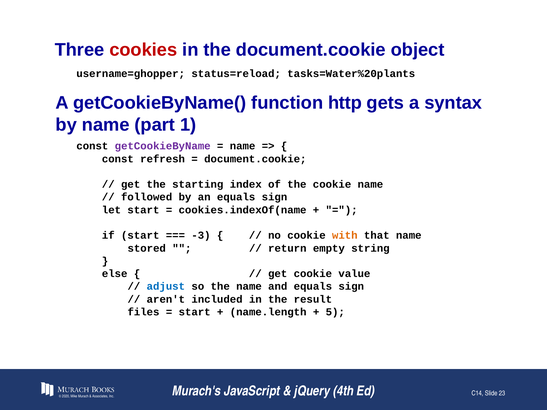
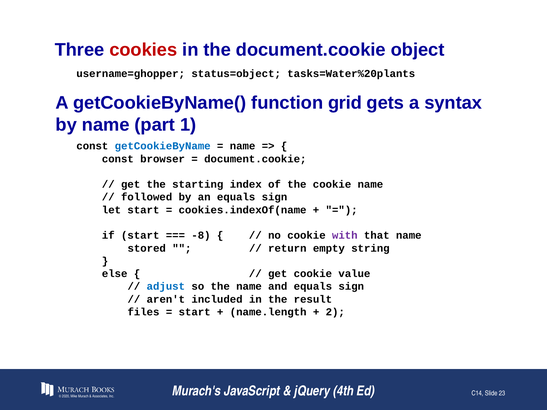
status=reload: status=reload -> status=object
http: http -> grid
getCookieByName colour: purple -> blue
refresh: refresh -> browser
-3: -3 -> -8
with colour: orange -> purple
5: 5 -> 2
